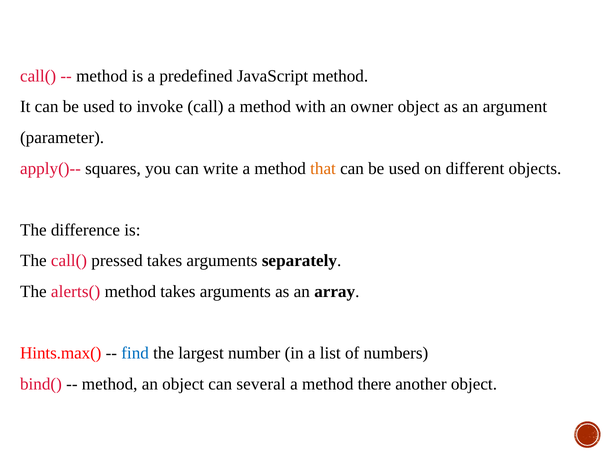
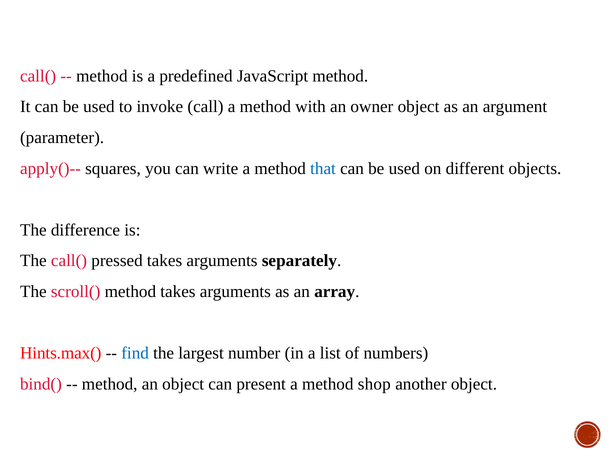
that colour: orange -> blue
alerts(: alerts( -> scroll(
several: several -> present
there: there -> shop
